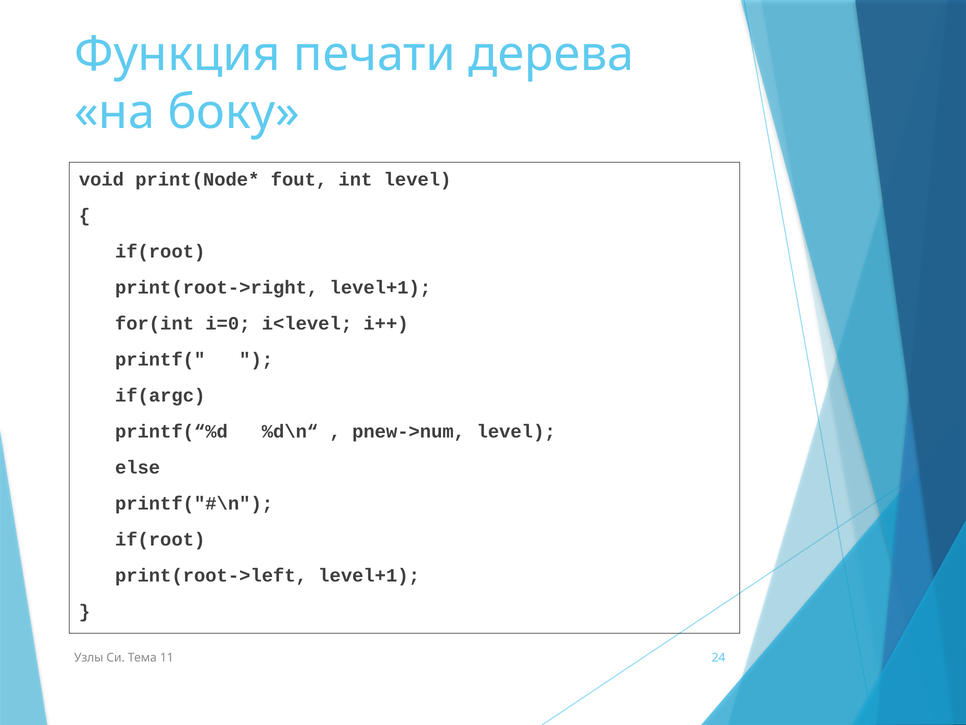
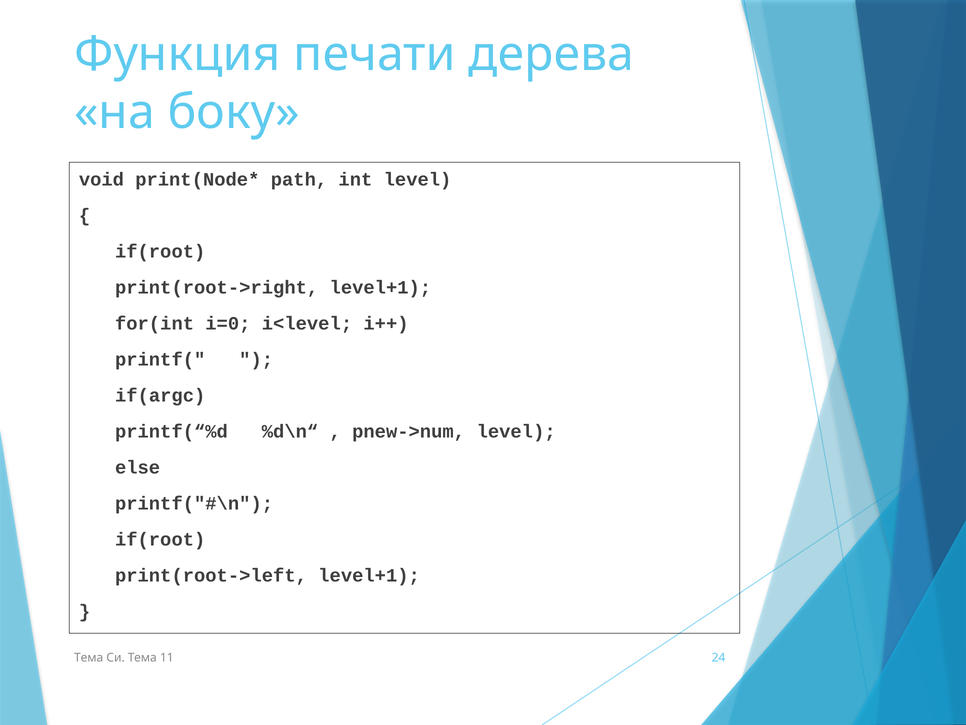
fout: fout -> path
Узлы at (89, 657): Узлы -> Тема
